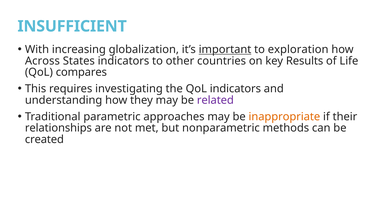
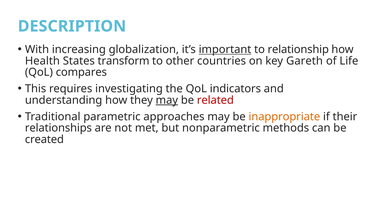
INSUFFICIENT: INSUFFICIENT -> DESCRIPTION
exploration: exploration -> relationship
Across: Across -> Health
States indicators: indicators -> transform
Results: Results -> Gareth
may at (167, 100) underline: none -> present
related colour: purple -> red
